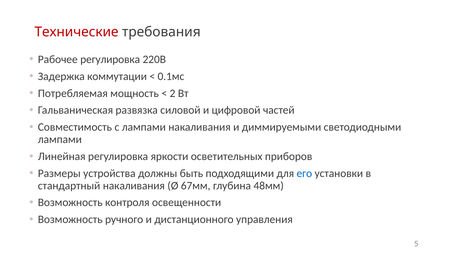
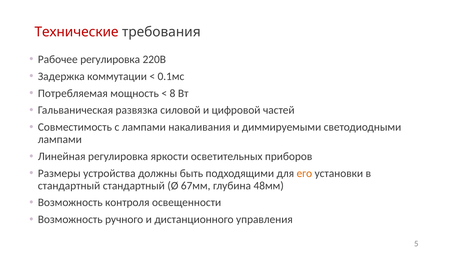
2: 2 -> 8
его colour: blue -> orange
стандартный накаливания: накаливания -> стандартный
